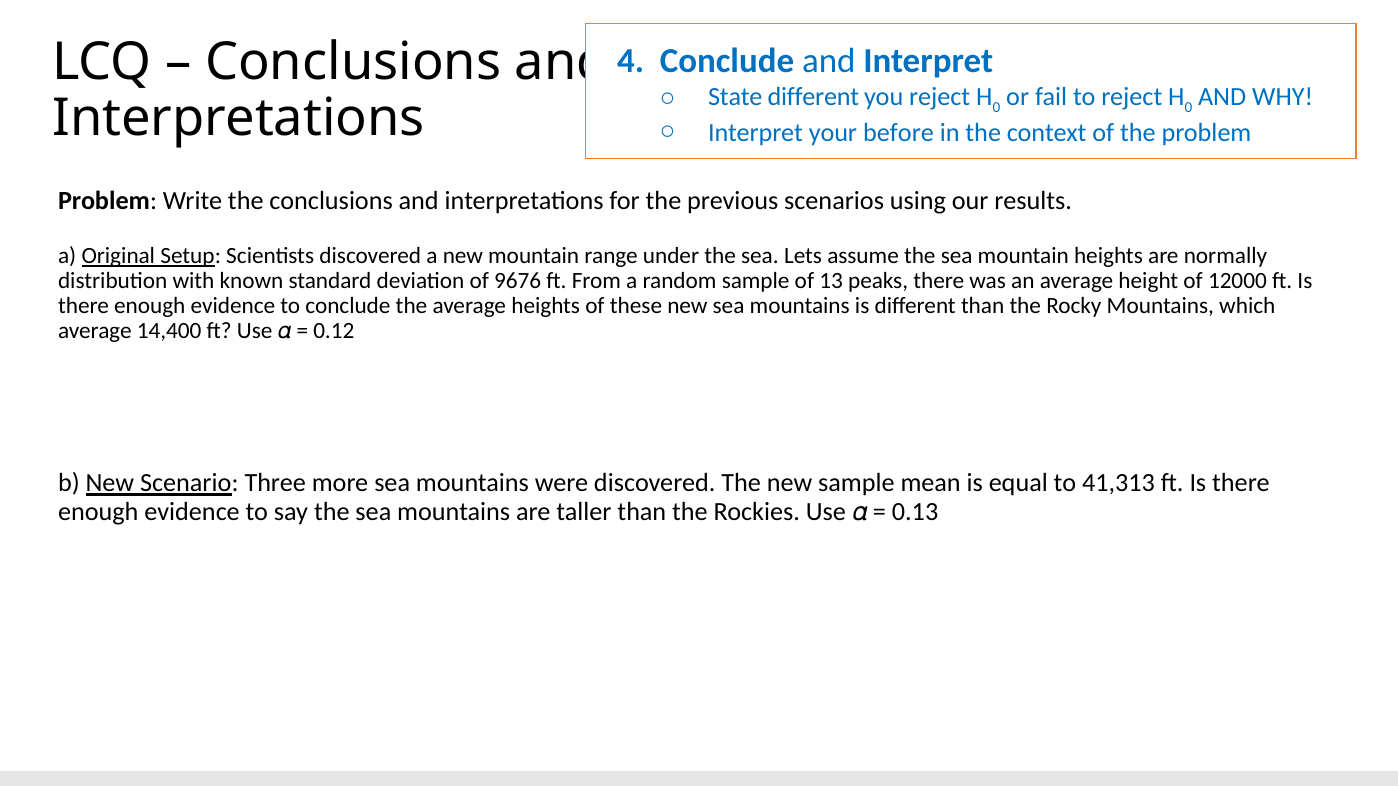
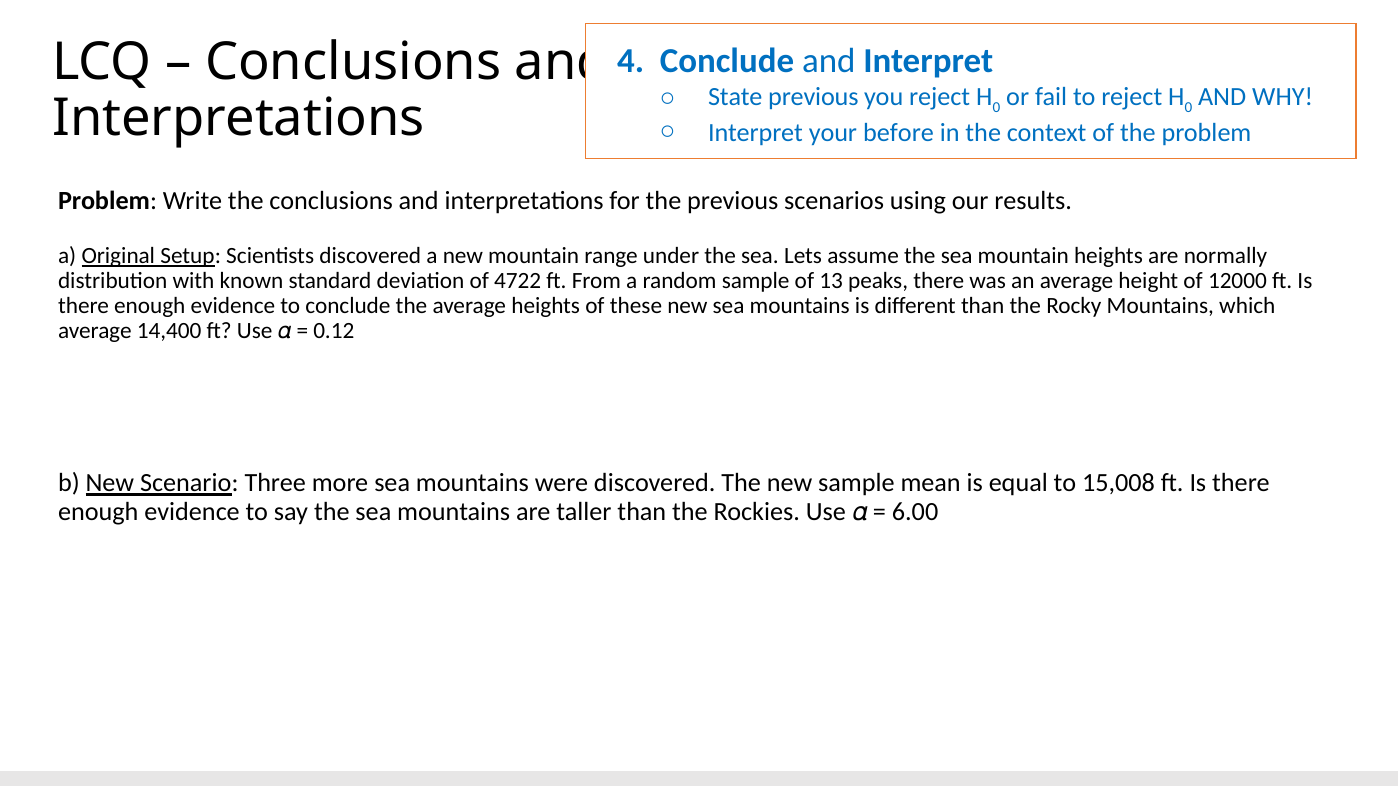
State different: different -> previous
9676: 9676 -> 4722
41,313: 41,313 -> 15,008
0.13: 0.13 -> 6.00
